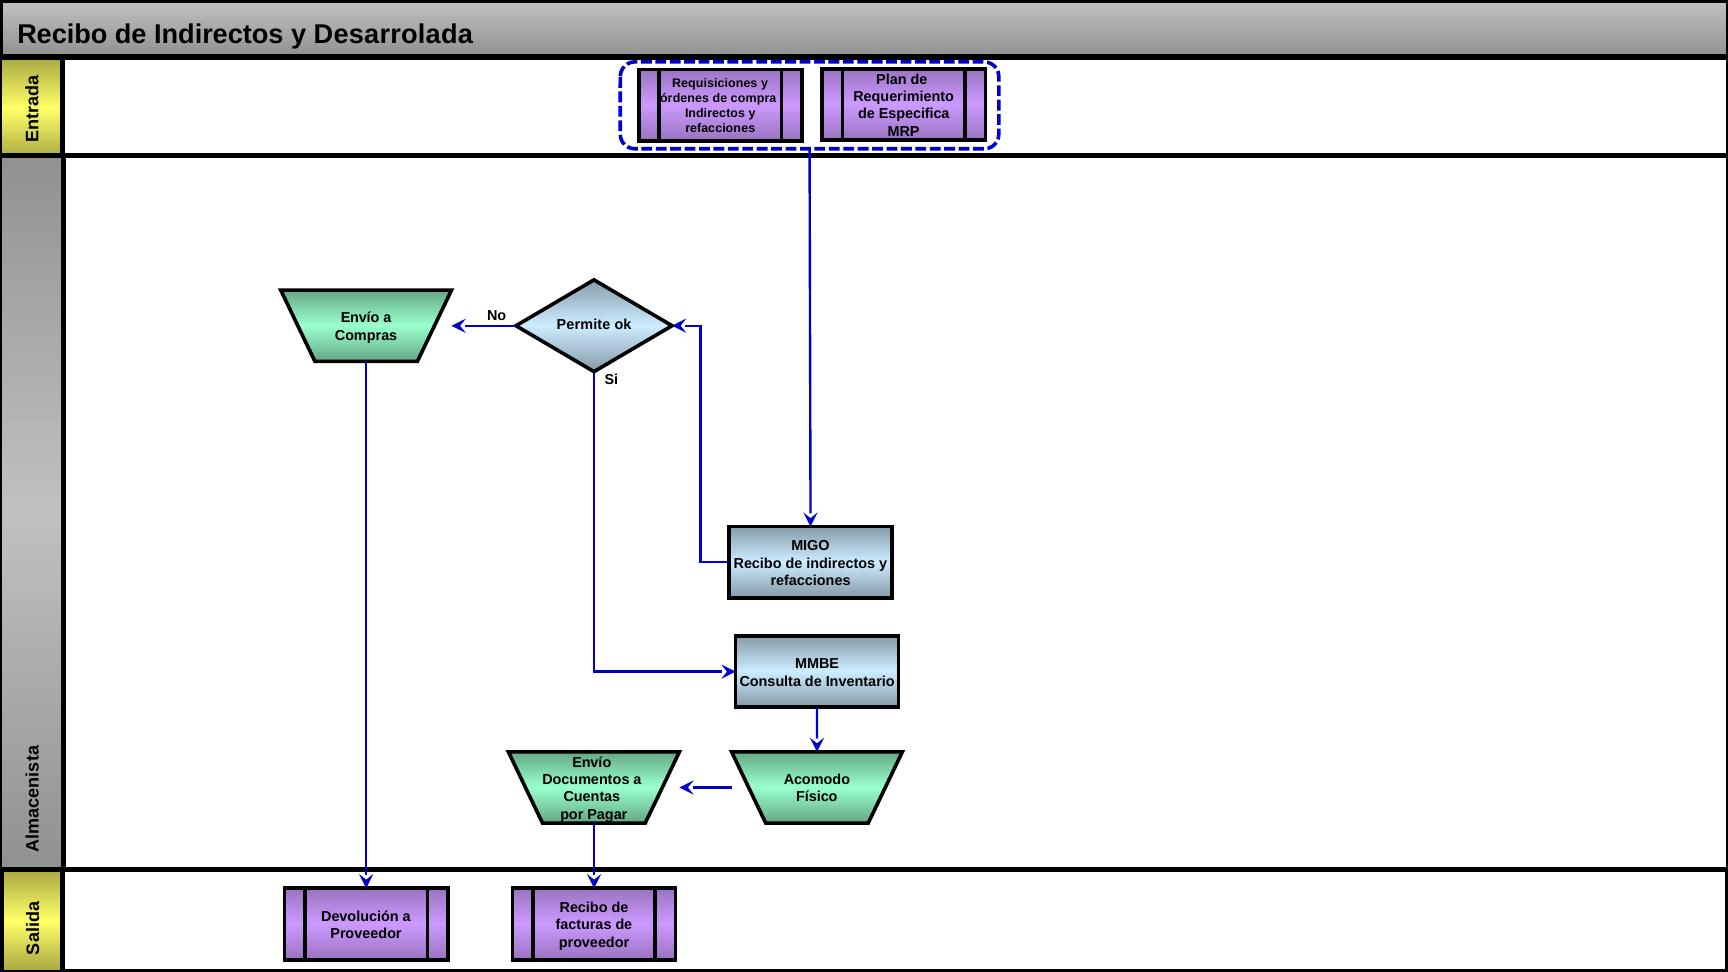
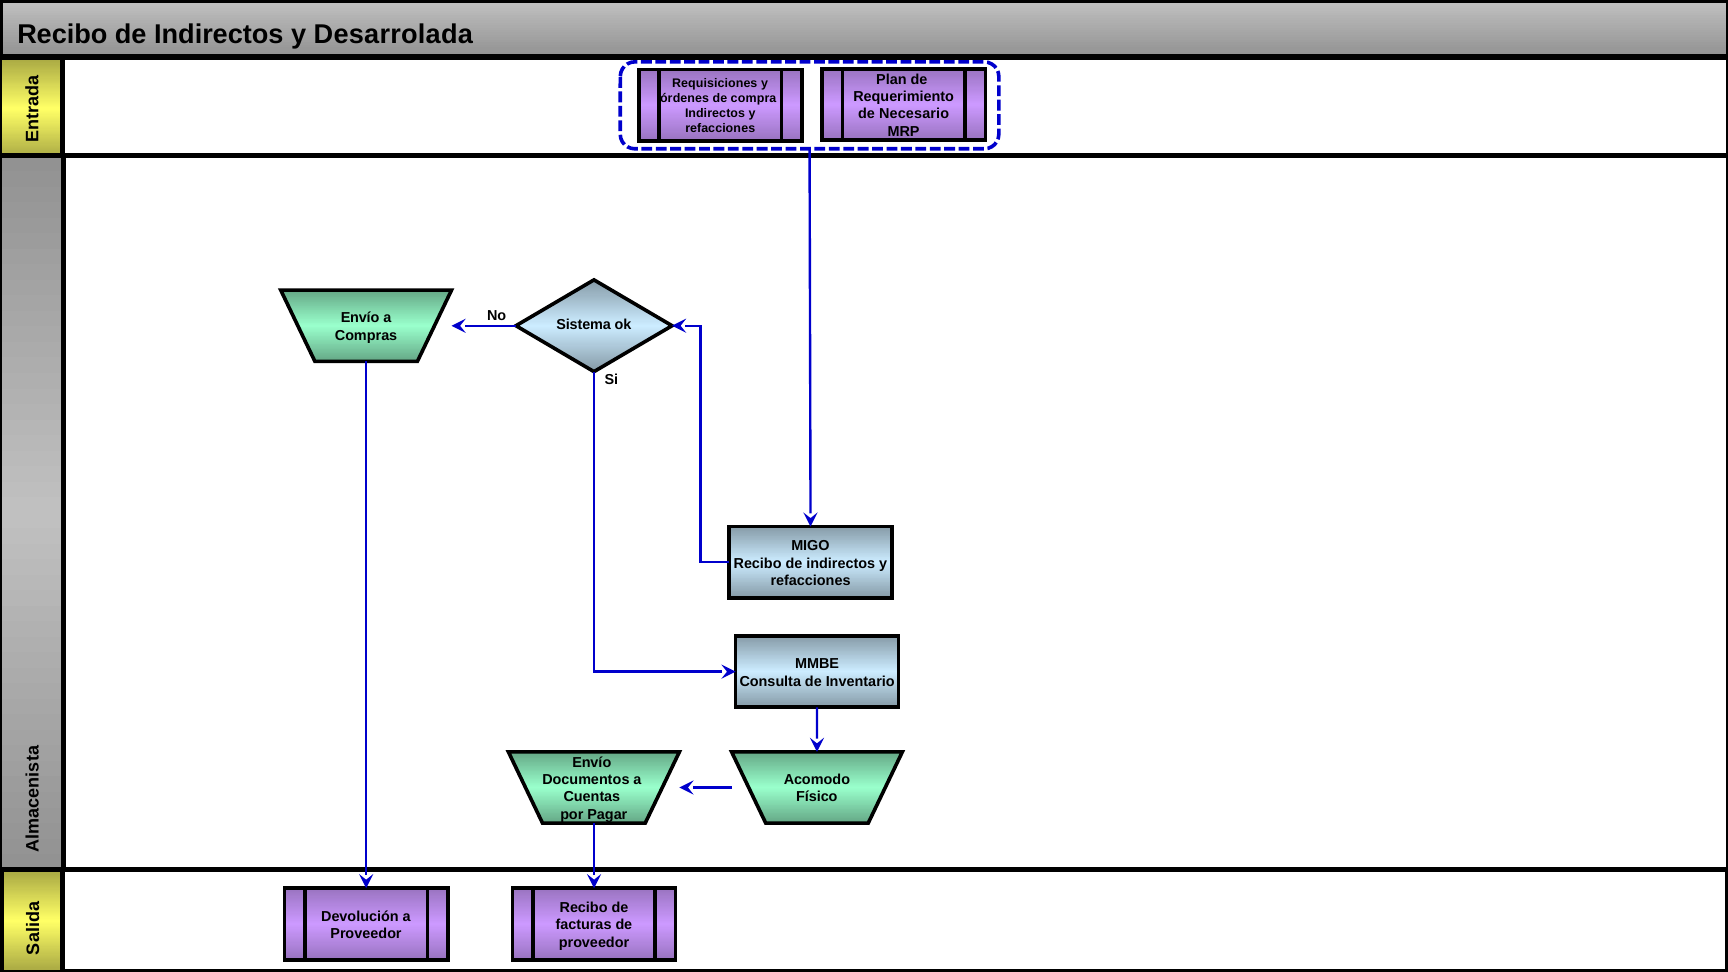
Especifica: Especifica -> Necesario
Permite: Permite -> Sistema
